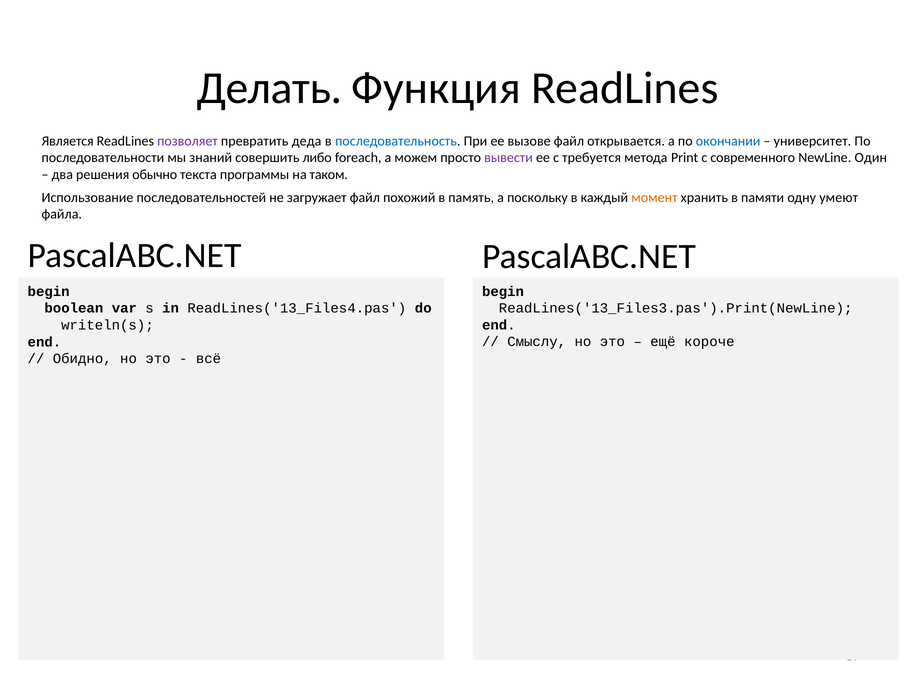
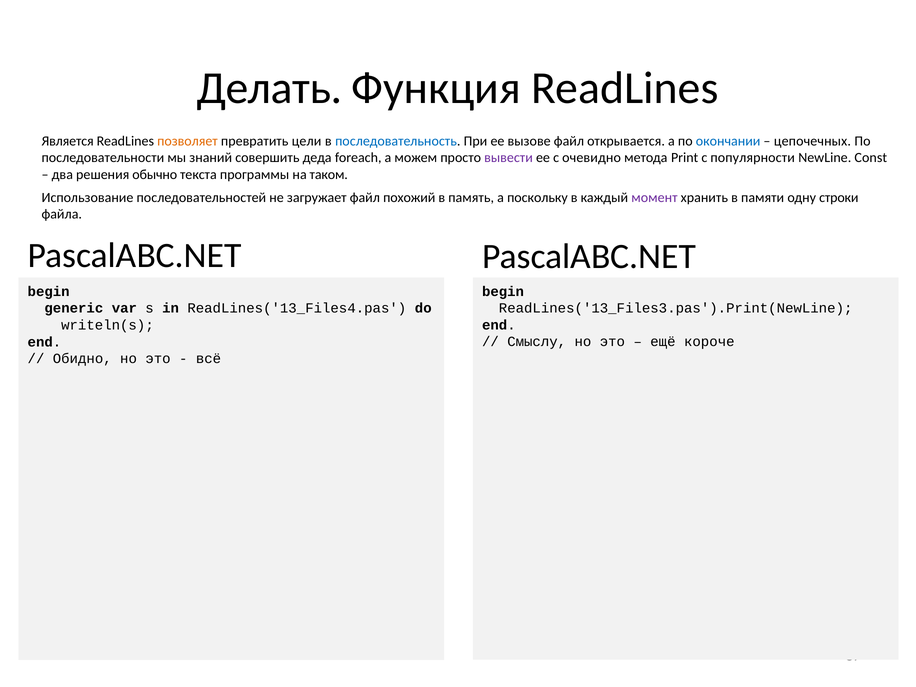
позволяет colour: purple -> orange
деда: деда -> цели
университет: университет -> цепочечных
либо: либо -> деда
требуется: требуется -> очевидно
современного: современного -> популярности
Один: Один -> Const
момент colour: orange -> purple
умеют: умеют -> строки
boolean: boolean -> generic
